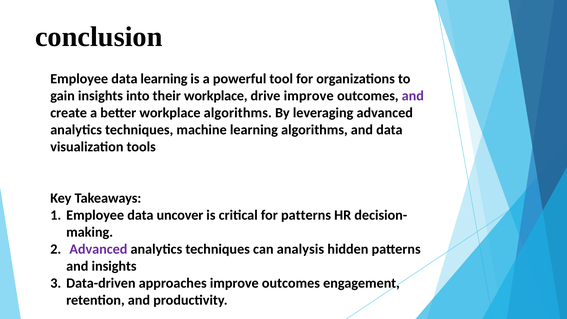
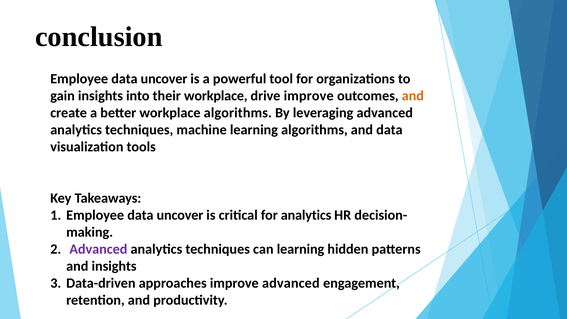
learning at (164, 79): learning -> uncover
and at (413, 96) colour: purple -> orange
for patterns: patterns -> analytics
can analysis: analysis -> learning
approaches improve outcomes: outcomes -> advanced
